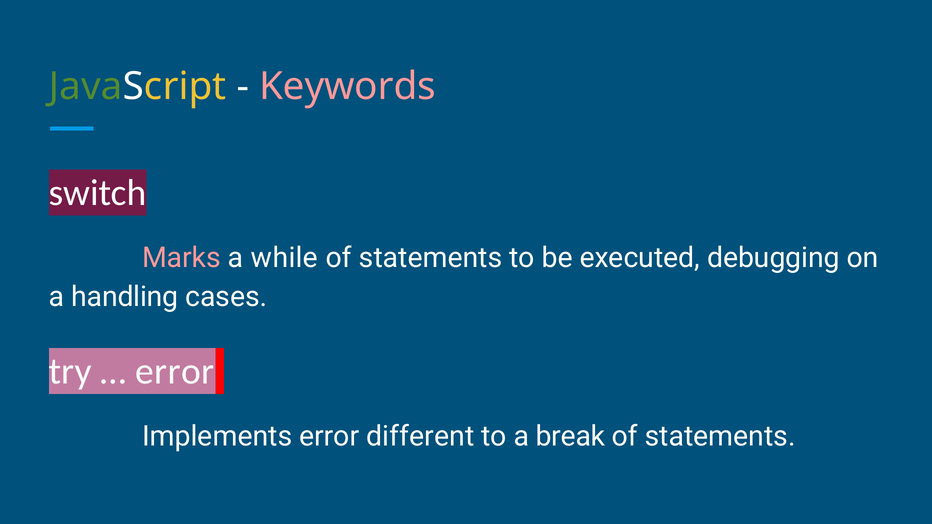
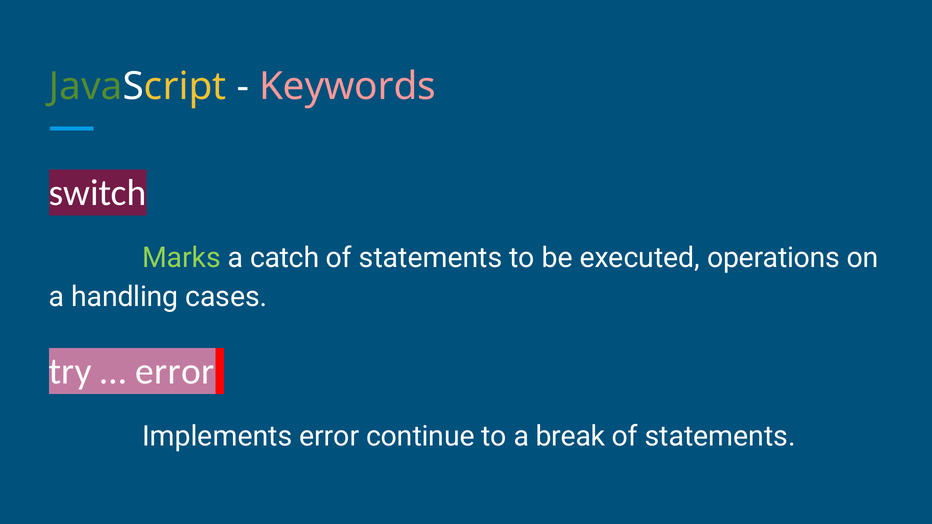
Marks colour: pink -> light green
while: while -> catch
debugging: debugging -> operations
different: different -> continue
